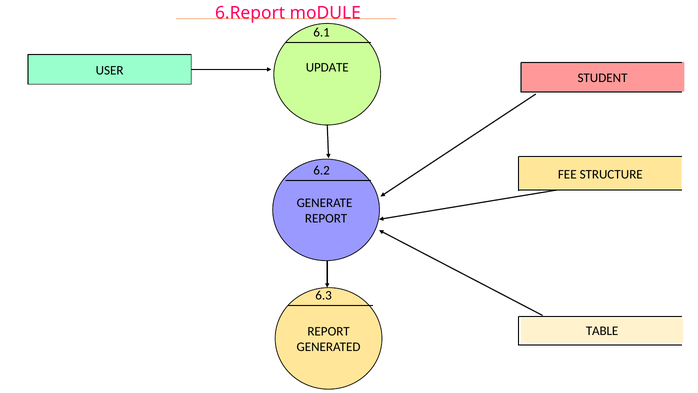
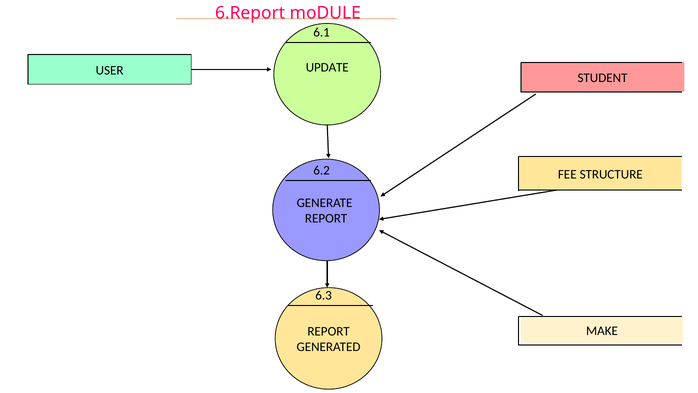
TABLE: TABLE -> MAKE
